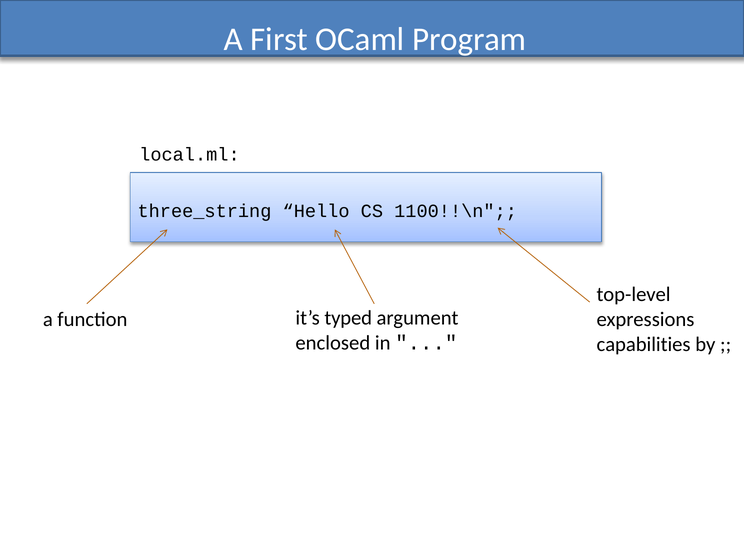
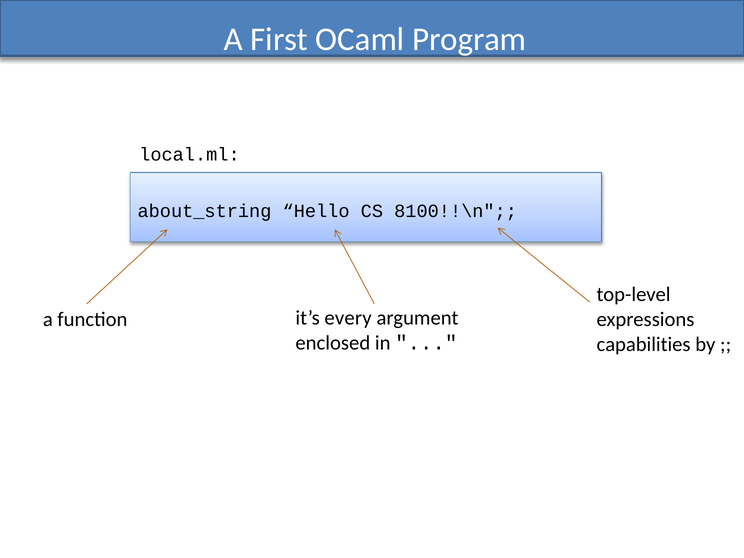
three_string: three_string -> about_string
1100!!\n: 1100!!\n -> 8100!!\n
typed: typed -> every
